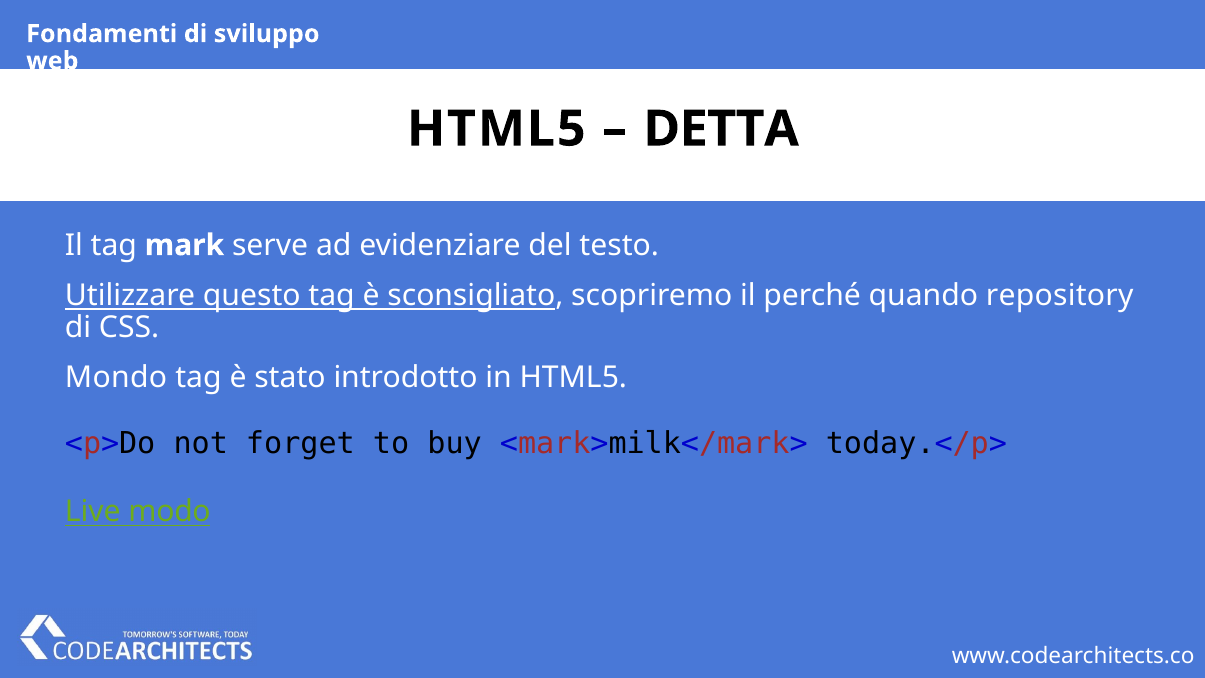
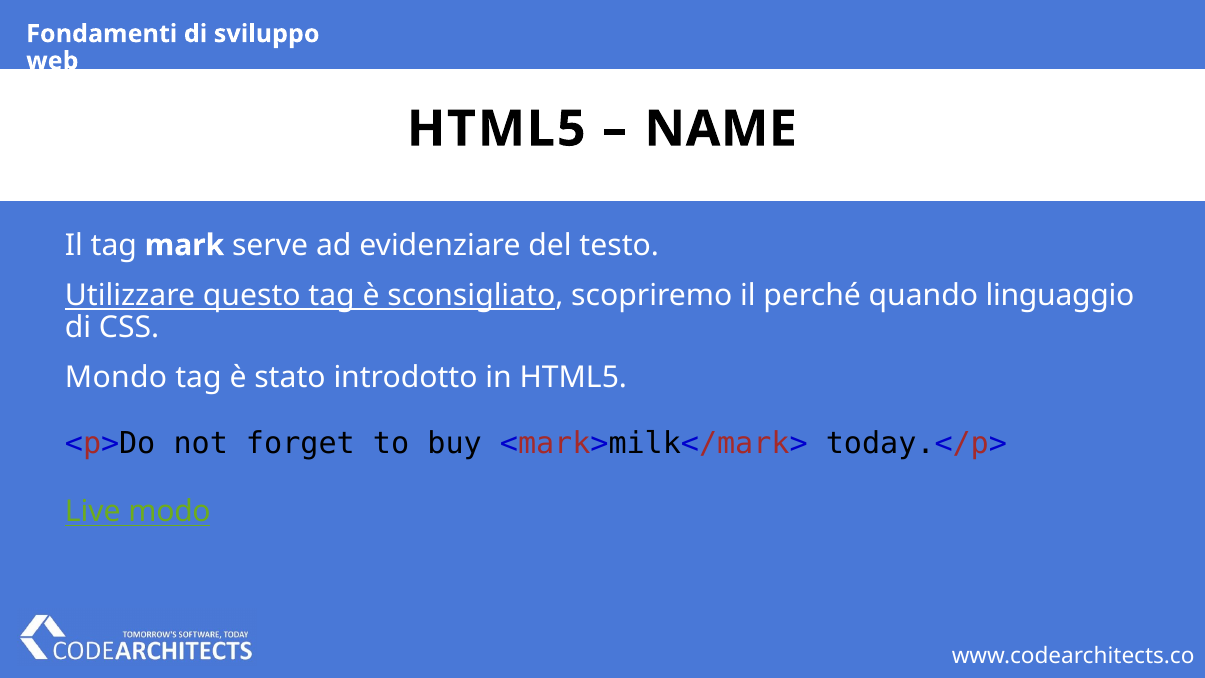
DETTA: DETTA -> NAME
repository: repository -> linguaggio
